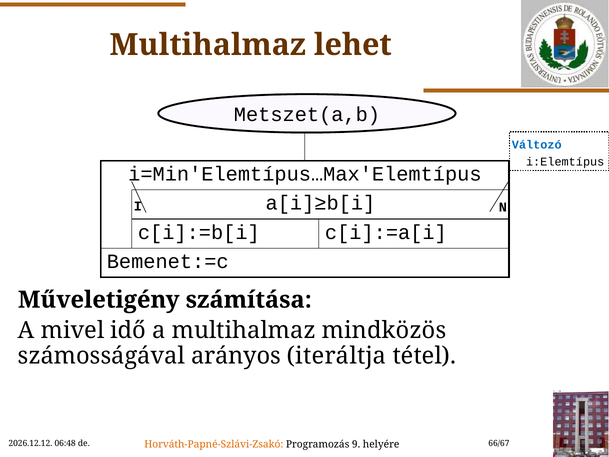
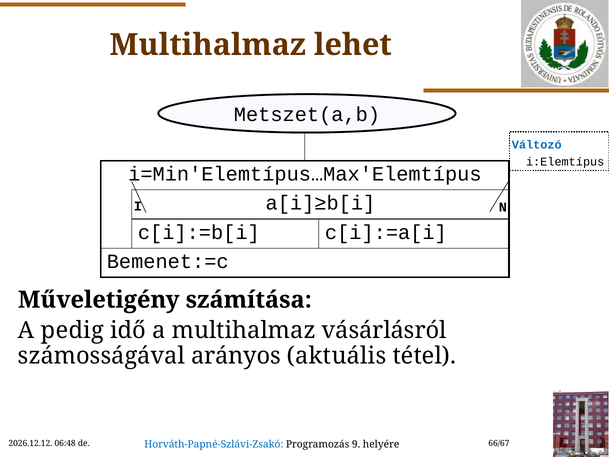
mivel: mivel -> pedig
mindközös: mindközös -> vásárlásról
iteráltja: iteráltja -> aktuális
Horváth-Papné-Szlávi-Zsakó colour: orange -> blue
